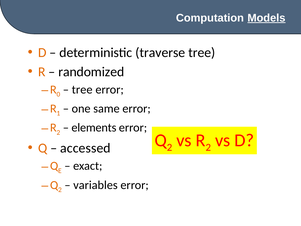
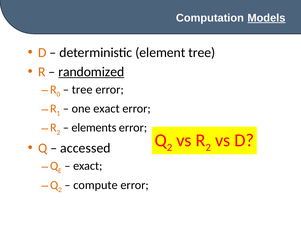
traverse: traverse -> element
randomized underline: none -> present
one same: same -> exact
variables: variables -> compute
